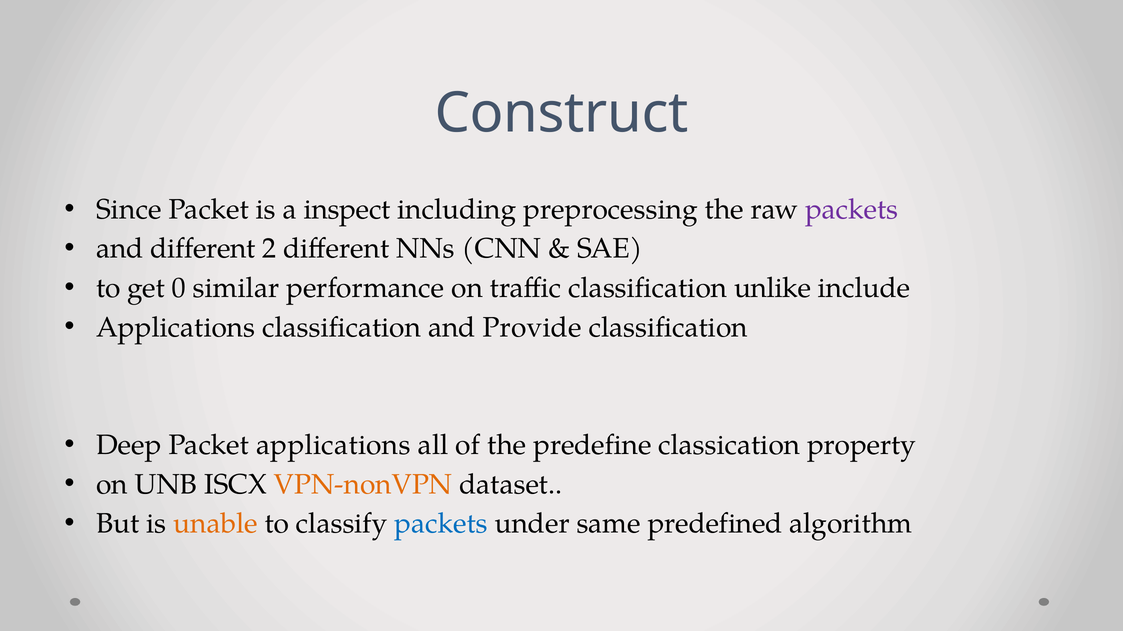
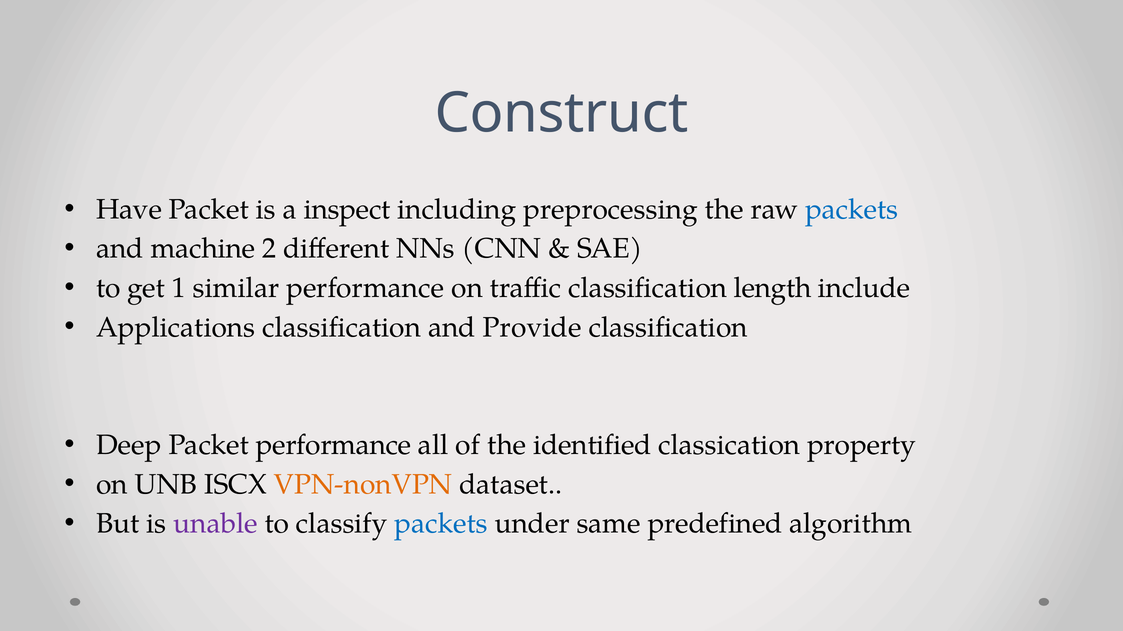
Since: Since -> Have
packets at (852, 210) colour: purple -> blue
and different: different -> machine
0: 0 -> 1
unlike: unlike -> length
Packet applications: applications -> performance
predefine: predefine -> identified
unable colour: orange -> purple
